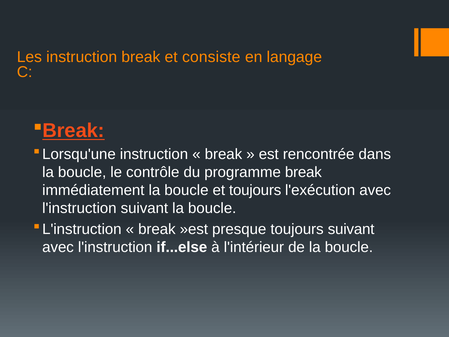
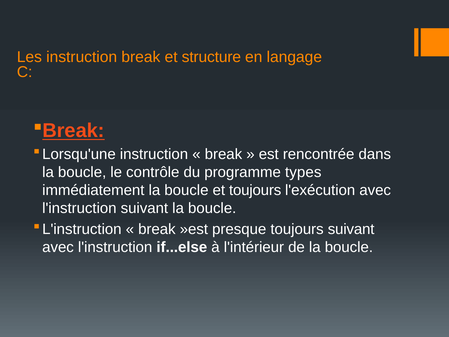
consiste: consiste -> structure
programme break: break -> types
